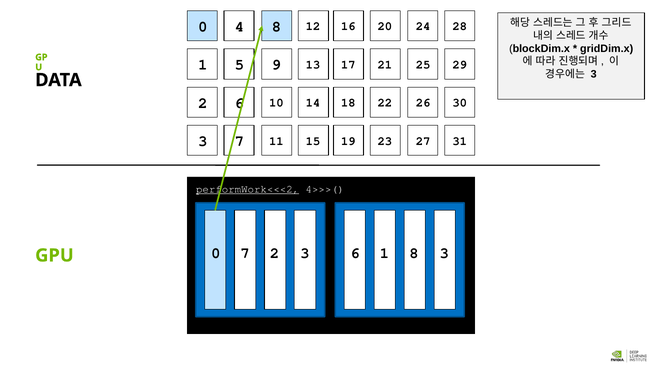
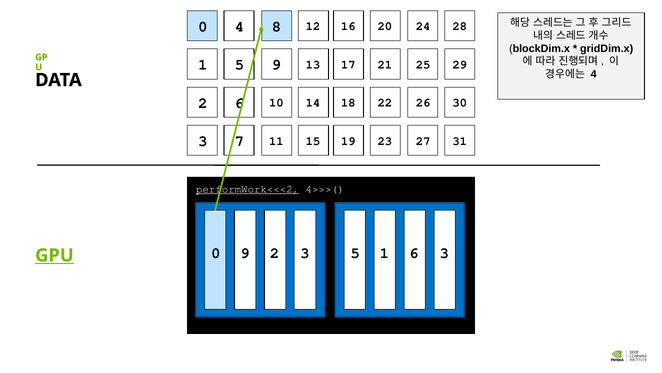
3 at (594, 74): 3 -> 4
0 7: 7 -> 9
3 6: 6 -> 5
1 8: 8 -> 6
GPU underline: none -> present
